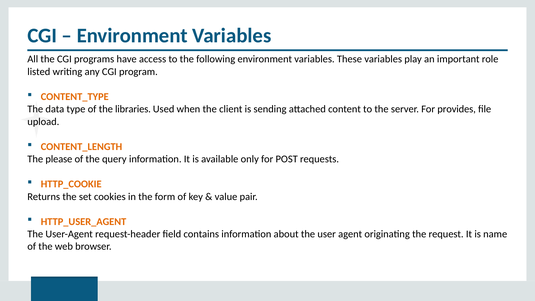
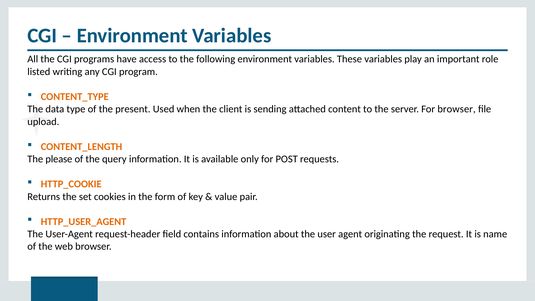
libraries: libraries -> present
For provides: provides -> browser
